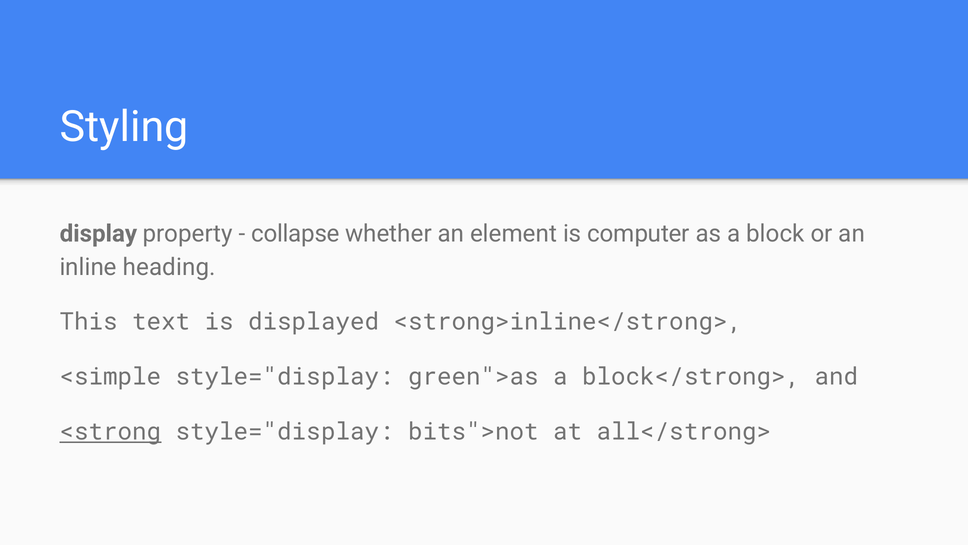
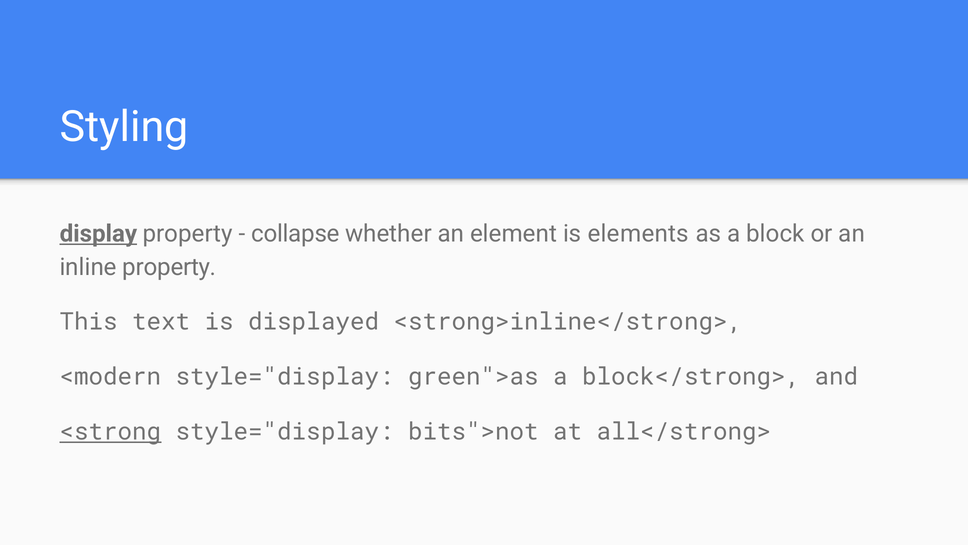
display underline: none -> present
computer: computer -> elements
inline heading: heading -> property
<simple: <simple -> <modern
